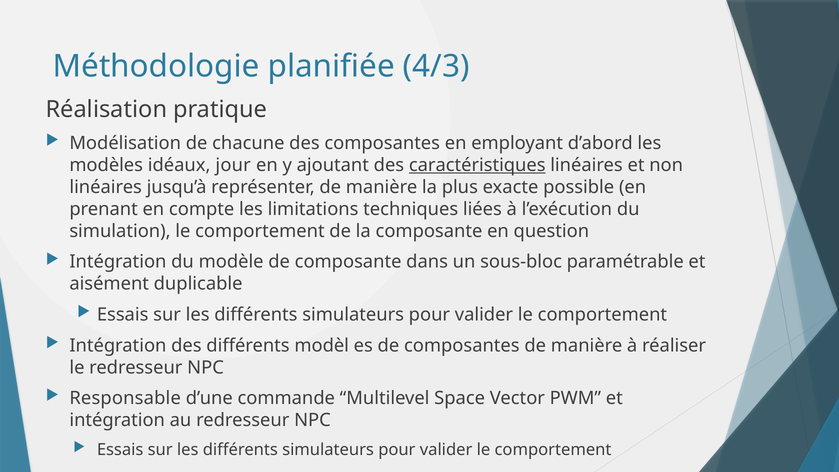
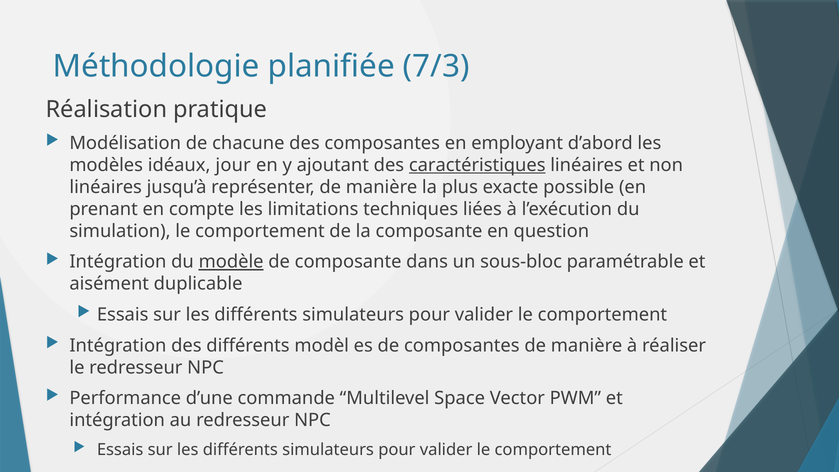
4/3: 4/3 -> 7/3
modèle underline: none -> present
Responsable: Responsable -> Performance
